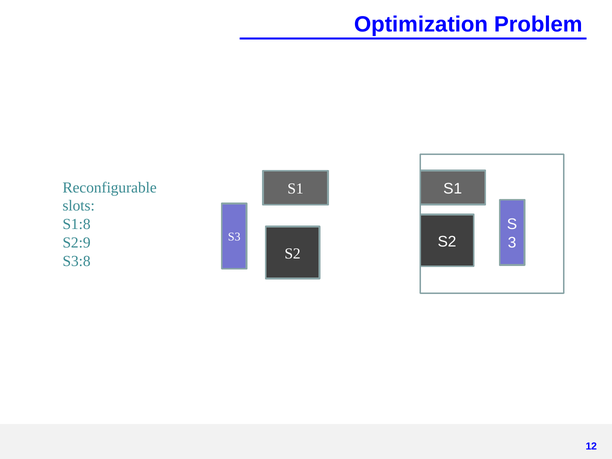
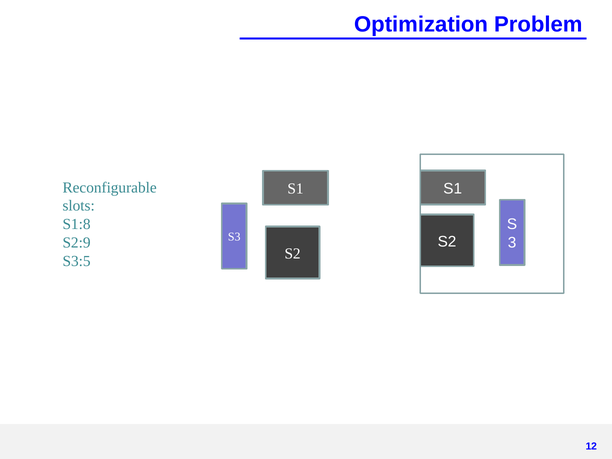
S3:8: S3:8 -> S3:5
